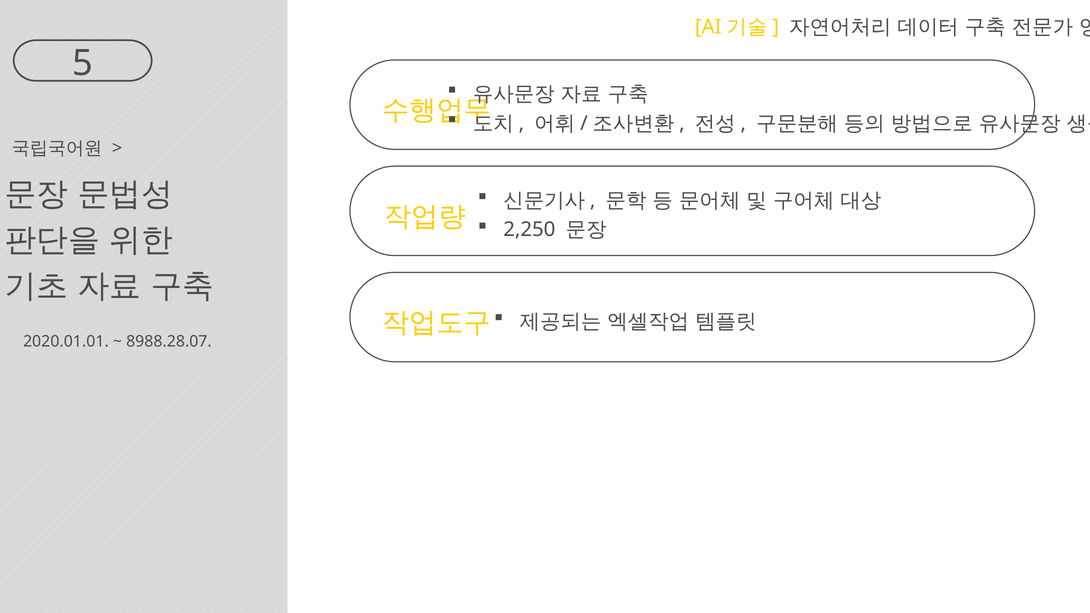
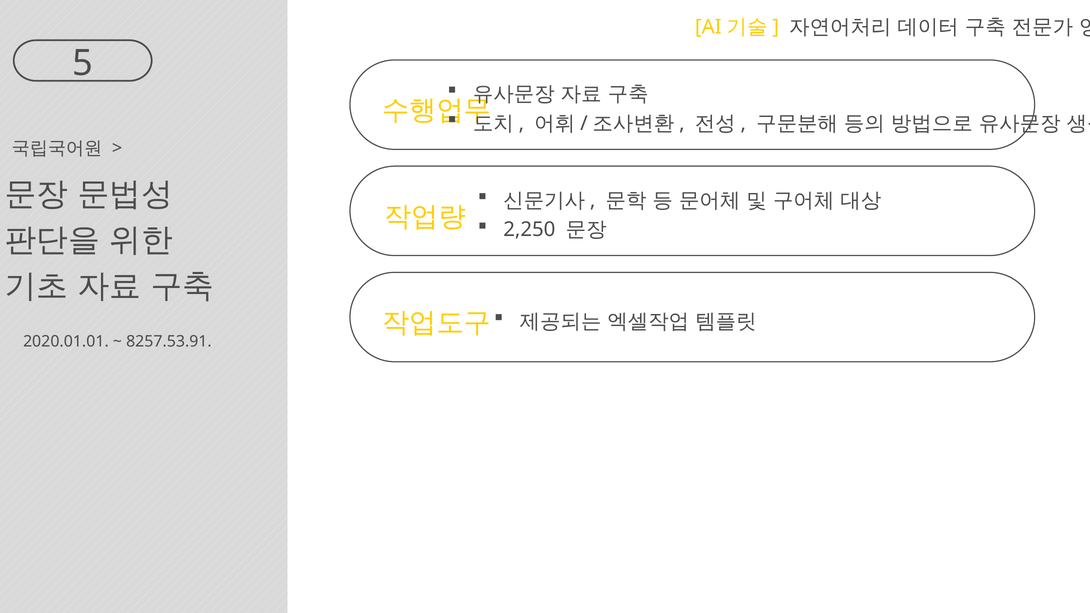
8988.28.07: 8988.28.07 -> 8257.53.91
